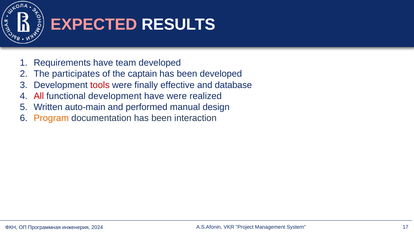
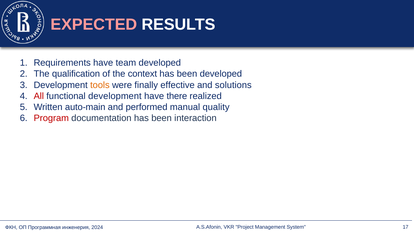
participates: participates -> qualification
captain: captain -> context
tools colour: red -> orange
database: database -> solutions
have were: were -> there
design: design -> quality
Program colour: orange -> red
